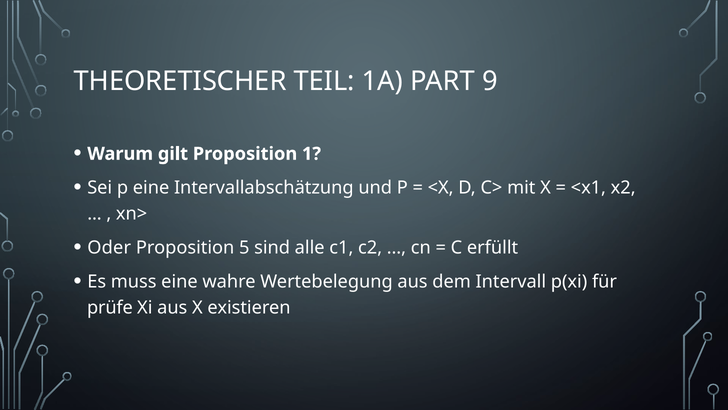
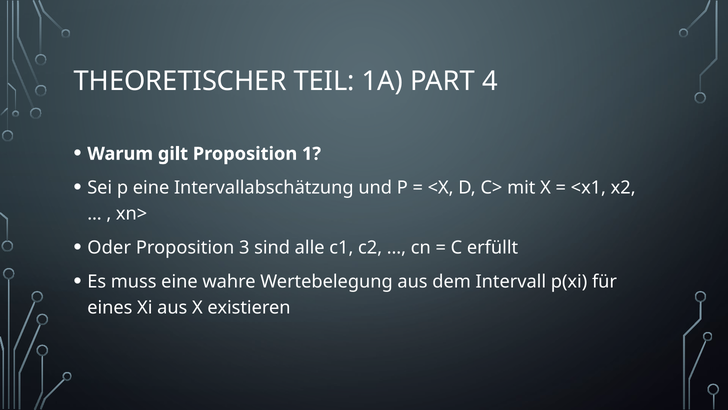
9: 9 -> 4
5: 5 -> 3
prüfe: prüfe -> eines
